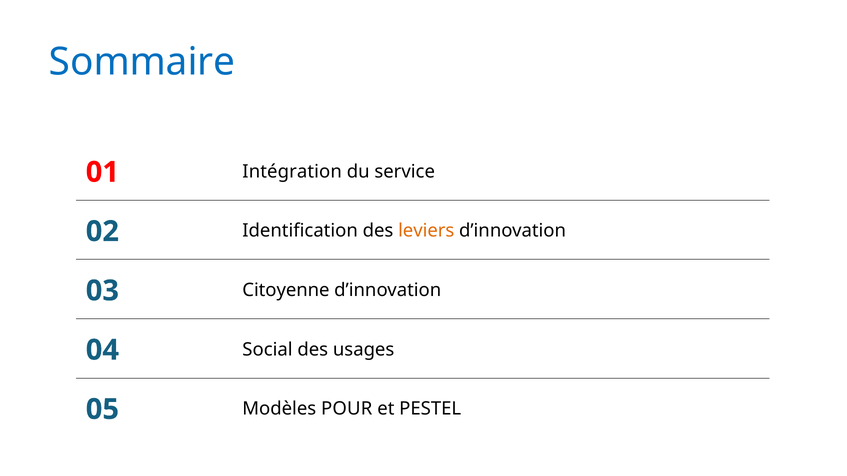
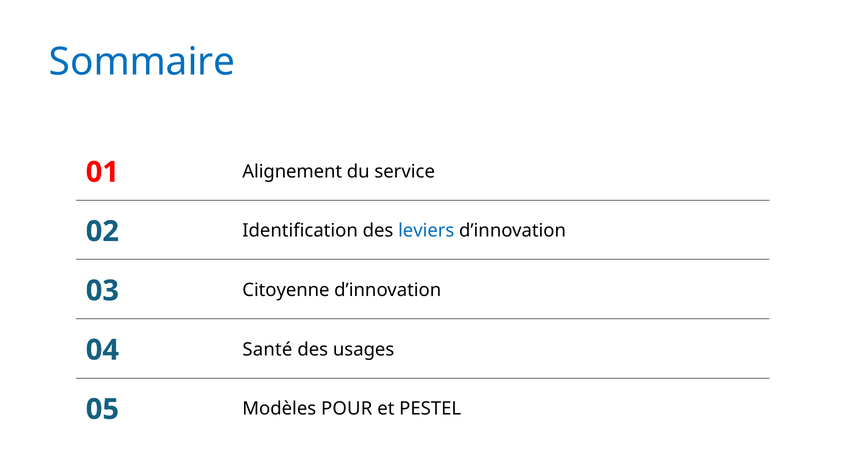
Intégration: Intégration -> Alignement
leviers colour: orange -> blue
Social: Social -> Santé
